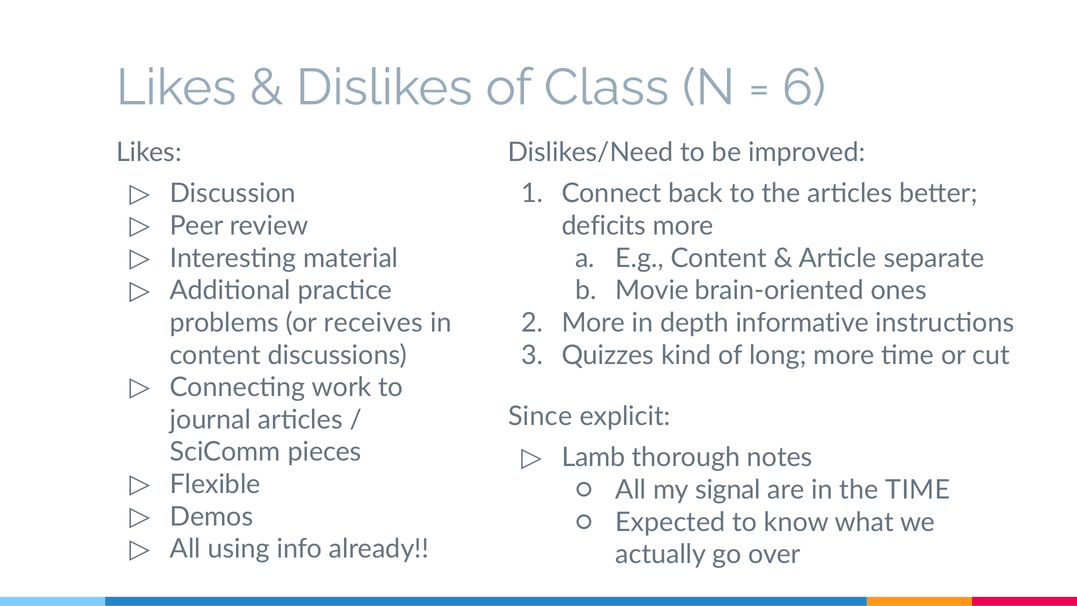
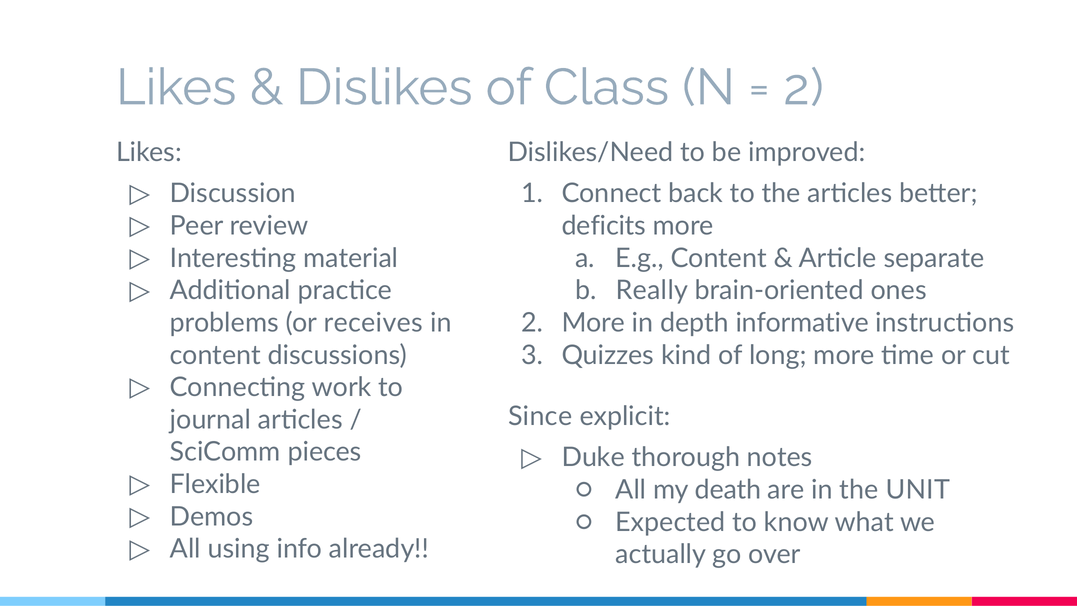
6 at (804, 87): 6 -> 2
Movie: Movie -> Really
Lamb: Lamb -> Duke
signal: signal -> death
the TIME: TIME -> UNIT
